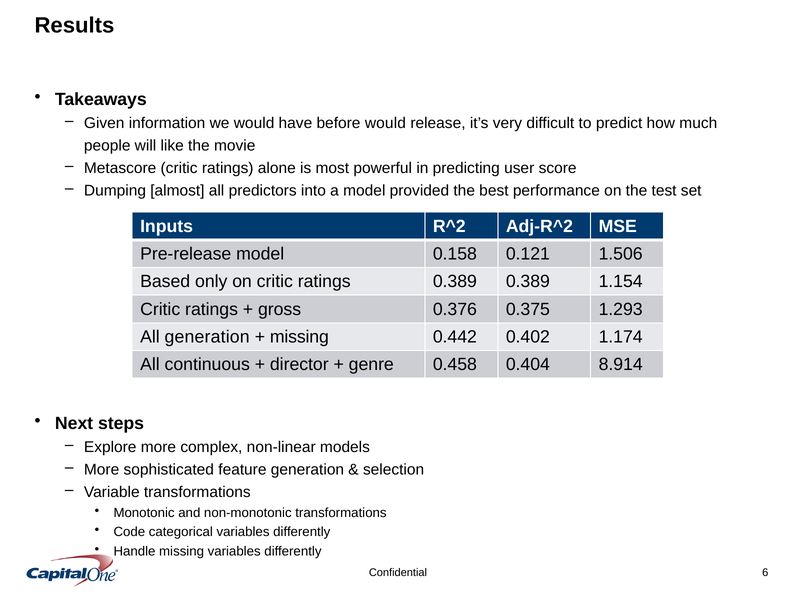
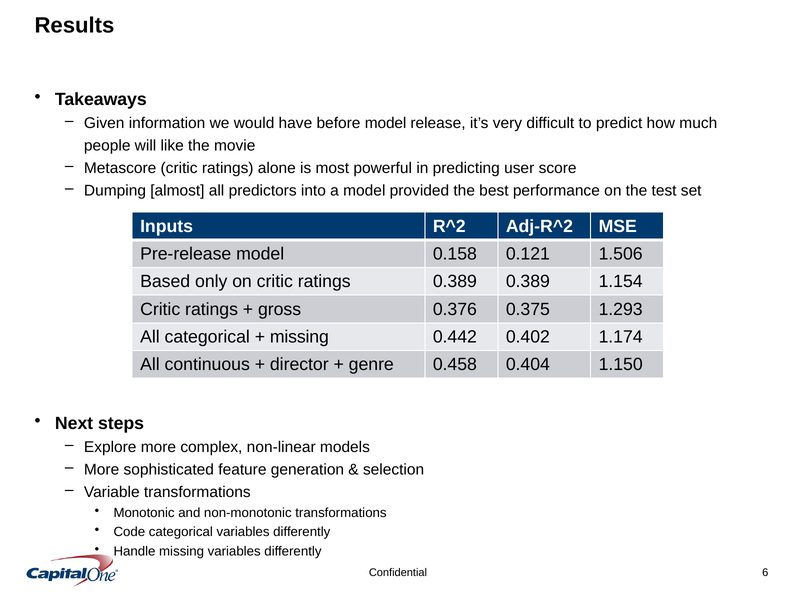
before would: would -> model
All generation: generation -> categorical
8.914: 8.914 -> 1.150
